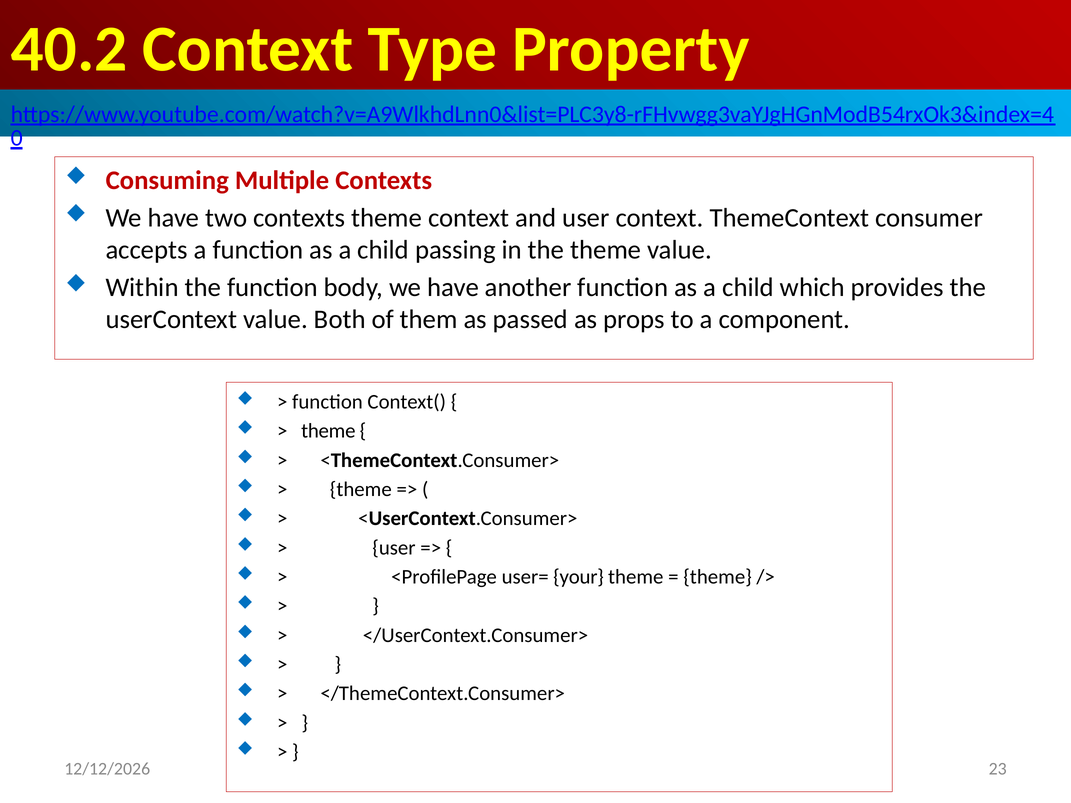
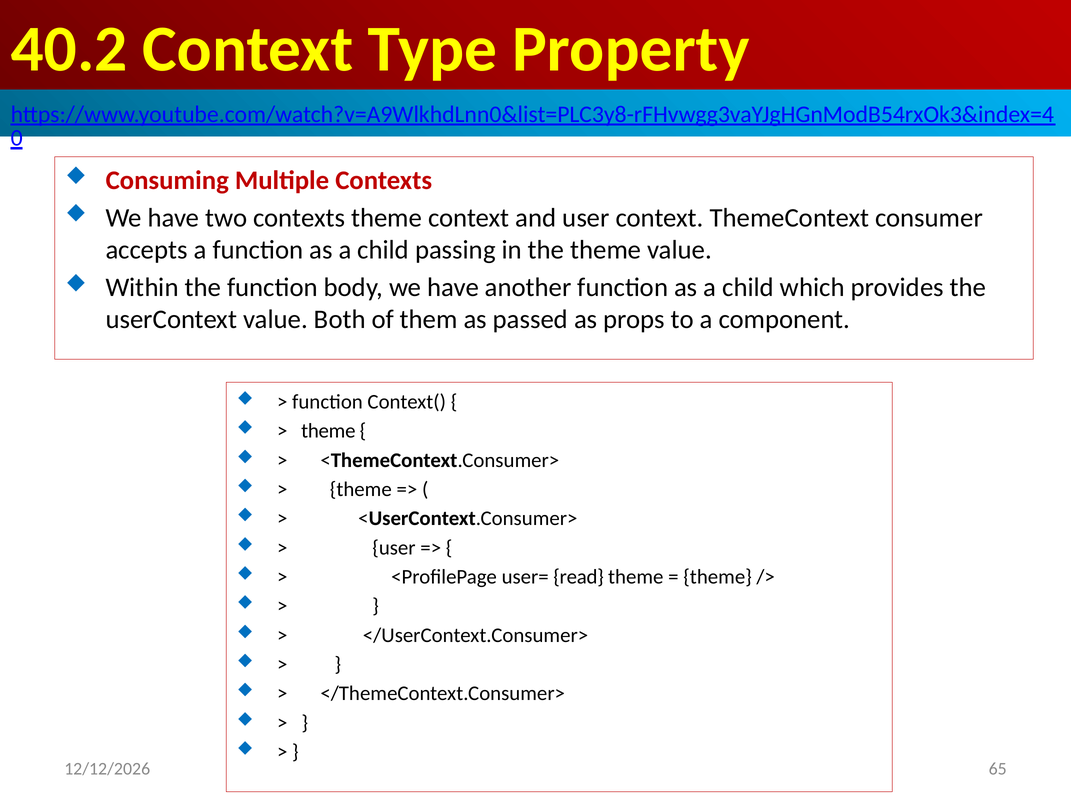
your: your -> read
23: 23 -> 65
